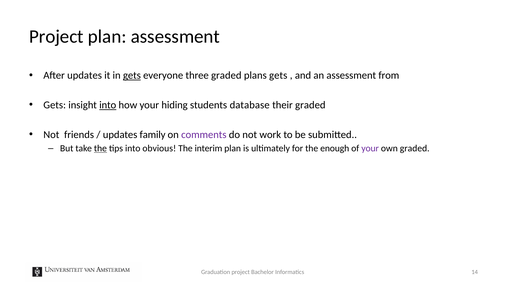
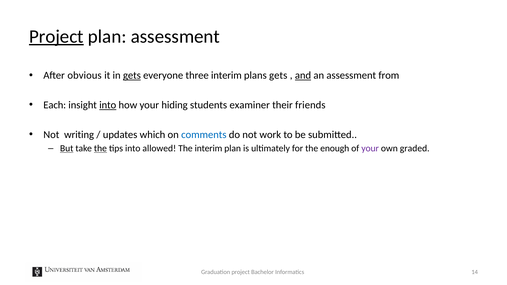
Project at (56, 37) underline: none -> present
After updates: updates -> obvious
three graded: graded -> interim
and underline: none -> present
Gets at (55, 105): Gets -> Each
database: database -> examiner
their graded: graded -> friends
friends: friends -> writing
family: family -> which
comments colour: purple -> blue
But underline: none -> present
obvious: obvious -> allowed
